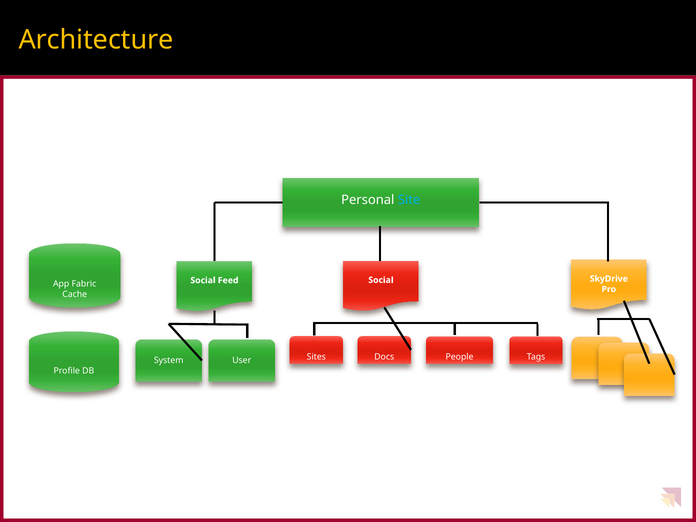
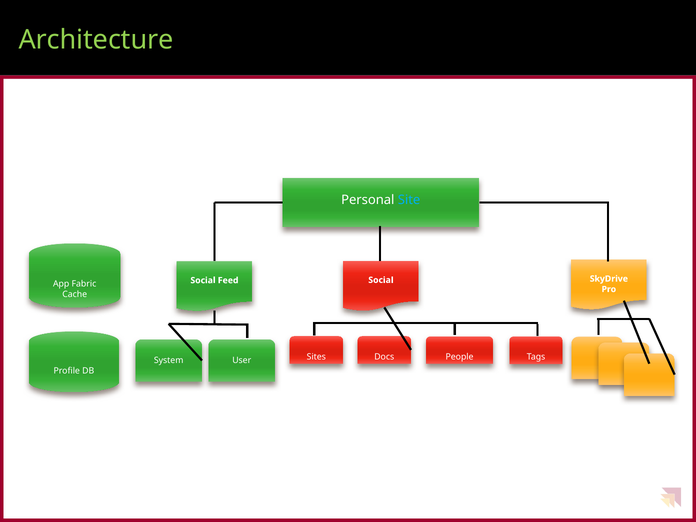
Architecture colour: yellow -> light green
